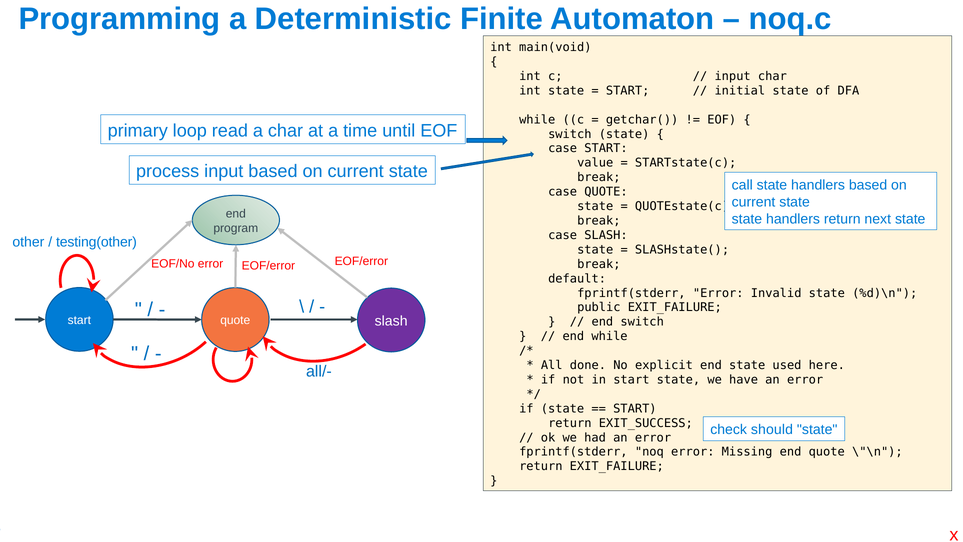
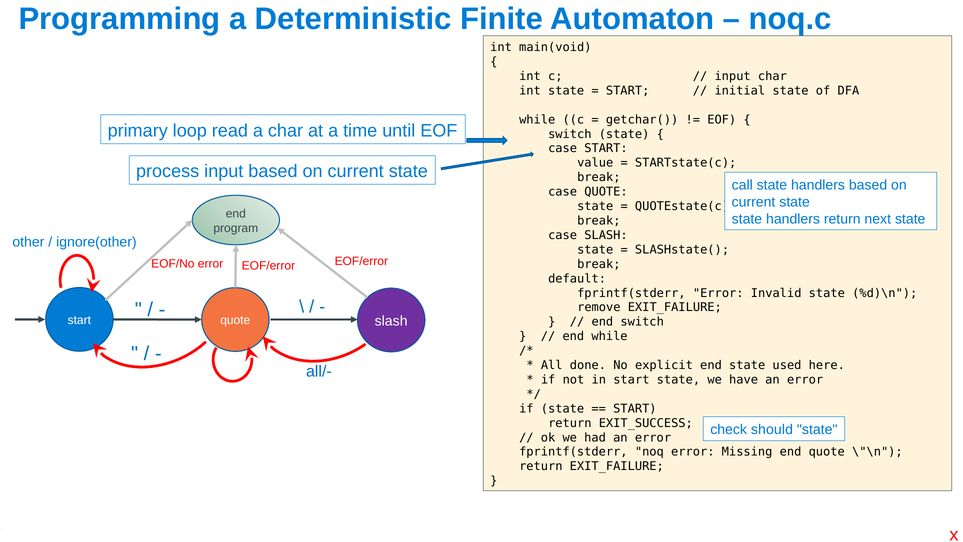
testing(other: testing(other -> ignore(other
public: public -> remove
